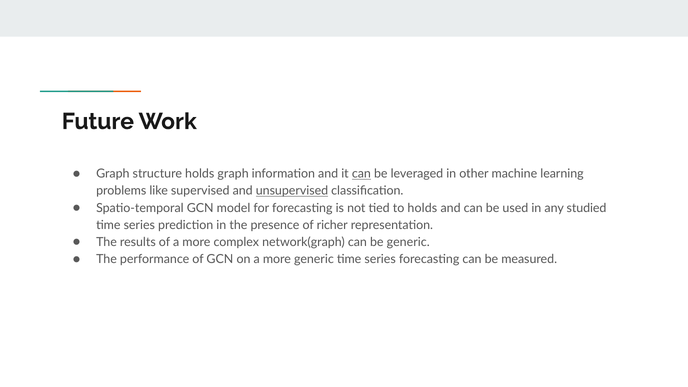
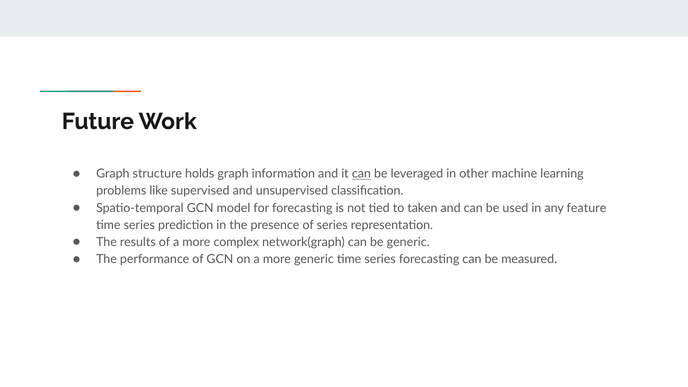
unsupervised underline: present -> none
to holds: holds -> taken
studied: studied -> feature
of richer: richer -> series
